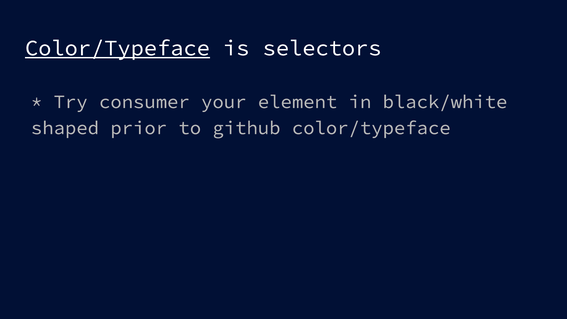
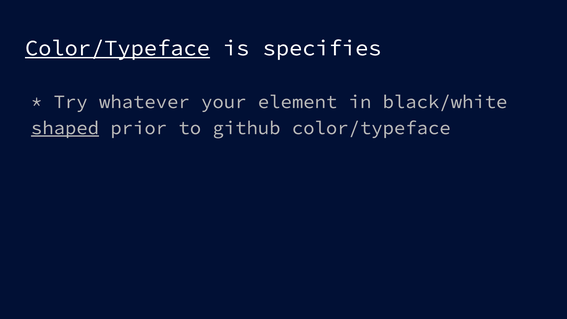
selectors: selectors -> specifies
consumer: consumer -> whatever
shaped underline: none -> present
